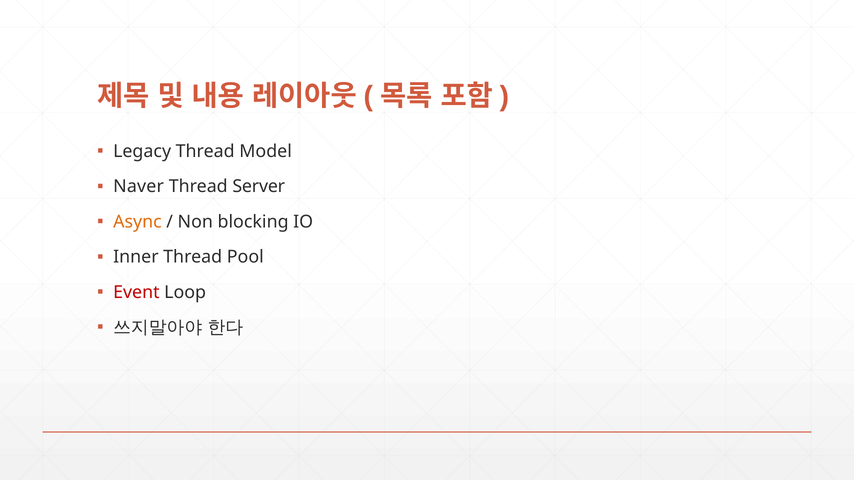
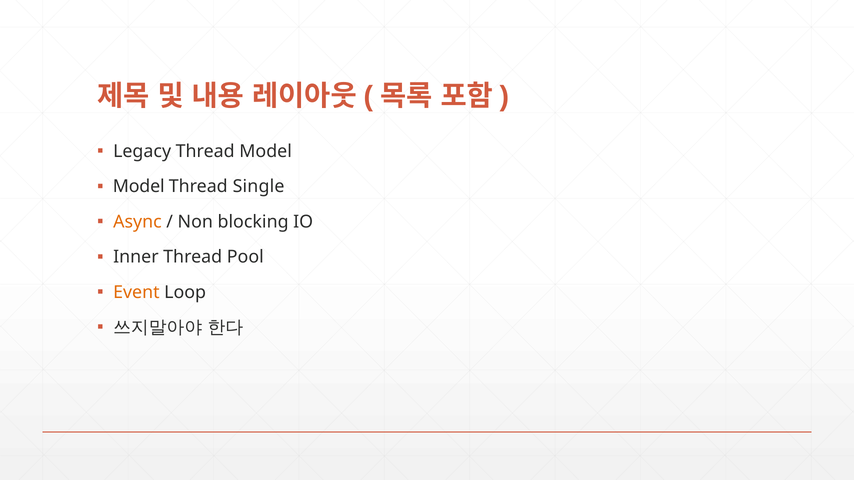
Naver at (139, 187): Naver -> Model
Server: Server -> Single
Event colour: red -> orange
